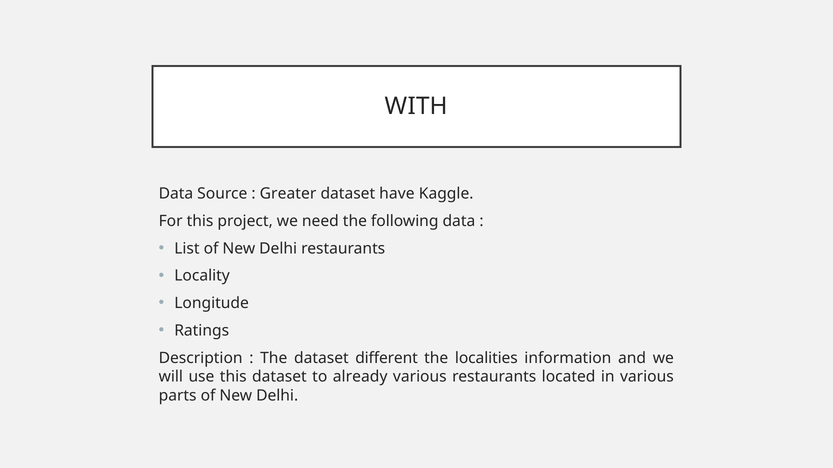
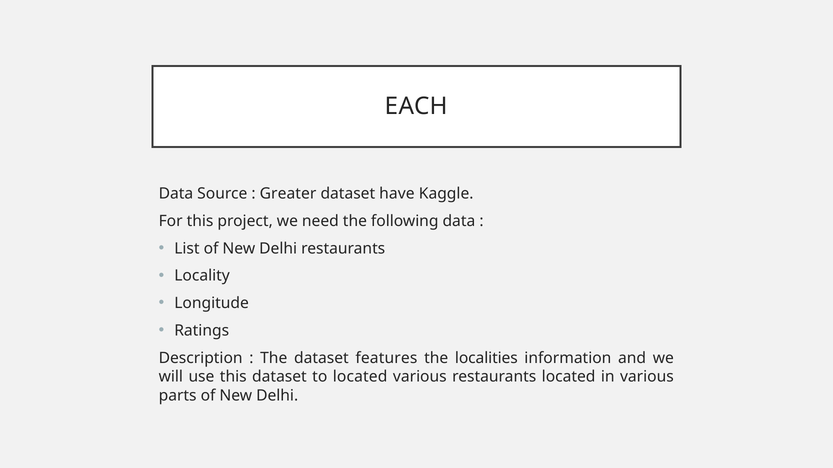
WITH: WITH -> EACH
different: different -> features
to already: already -> located
